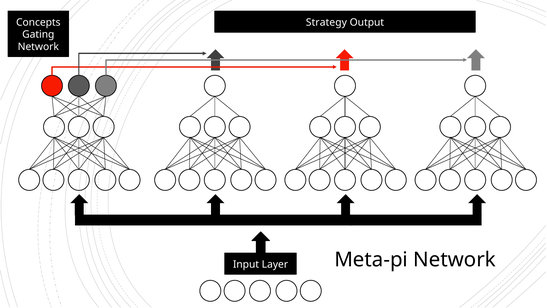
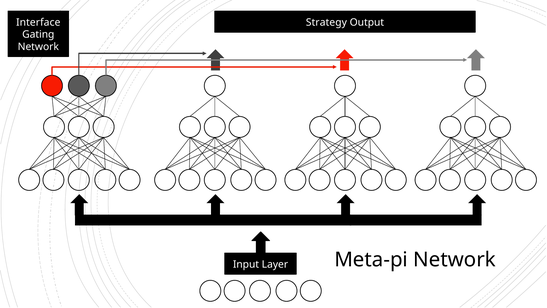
Concepts: Concepts -> Interface
